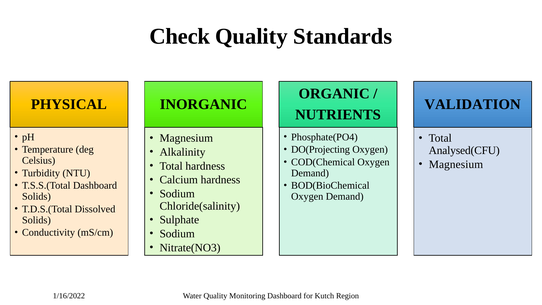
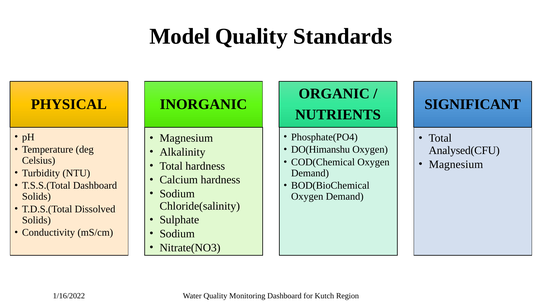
Check: Check -> Model
VALIDATION: VALIDATION -> SIGNIFICANT
DO(Projecting: DO(Projecting -> DO(Himanshu
